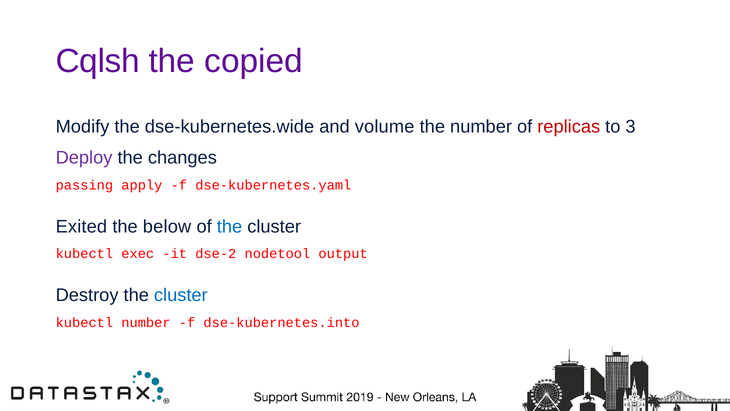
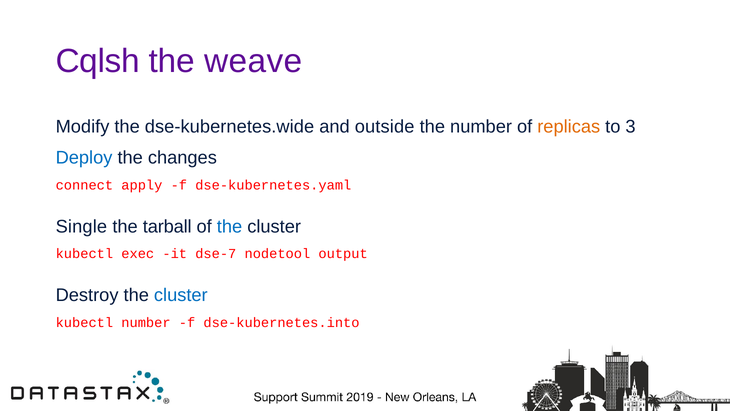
copied: copied -> weave
volume: volume -> outside
replicas colour: red -> orange
Deploy colour: purple -> blue
passing: passing -> connect
Exited: Exited -> Single
below: below -> tarball
dse-2: dse-2 -> dse-7
